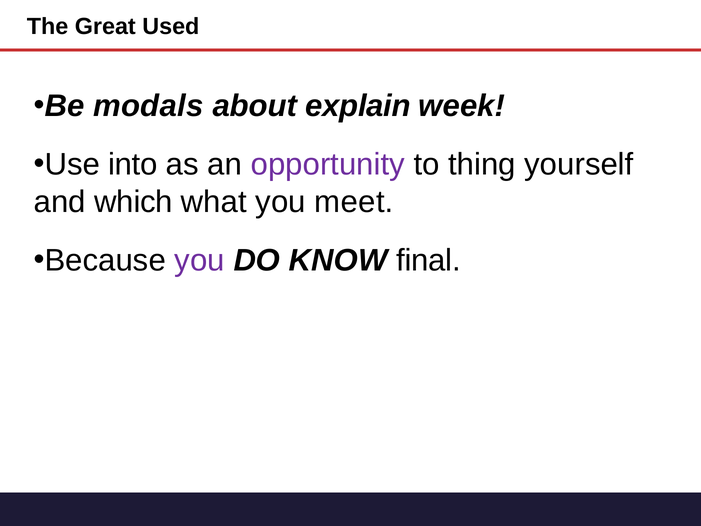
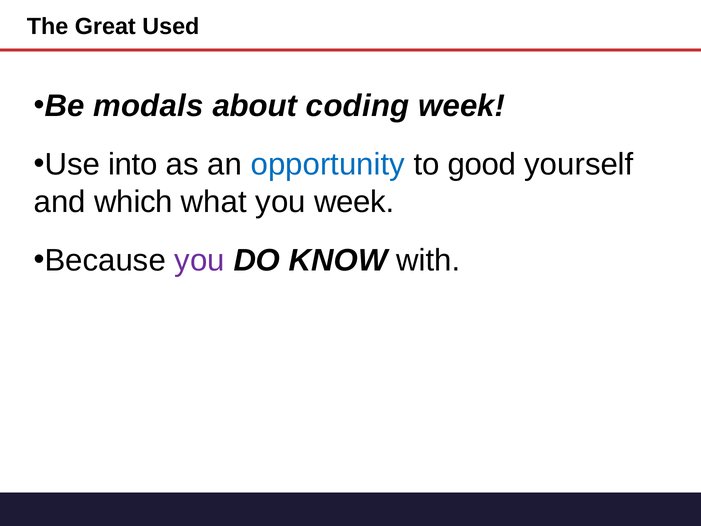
explain: explain -> coding
opportunity colour: purple -> blue
thing: thing -> good
you meet: meet -> week
final: final -> with
